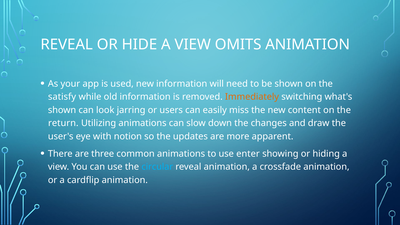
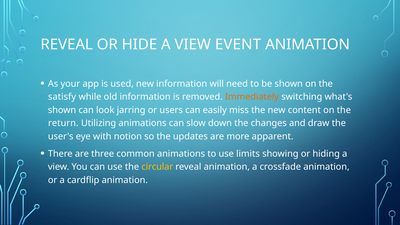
OMITS: OMITS -> EVENT
enter: enter -> limits
circular colour: light blue -> yellow
